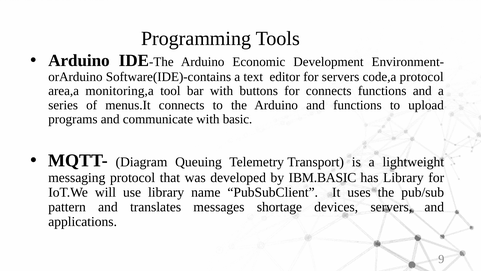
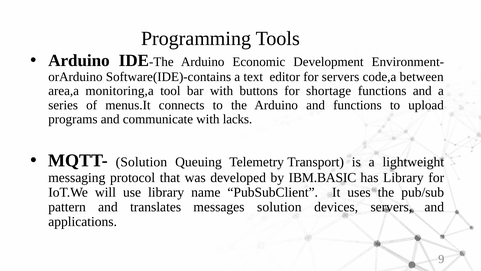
code,a protocol: protocol -> between
for connects: connects -> shortage
basic: basic -> lacks
MQTT- Diagram: Diagram -> Solution
messages shortage: shortage -> solution
